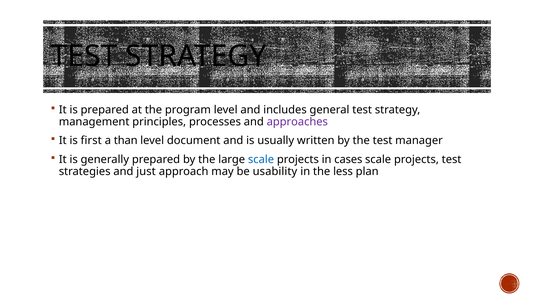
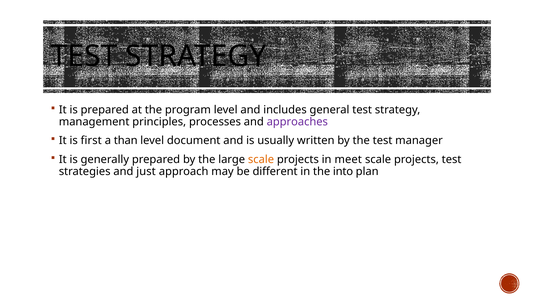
scale at (261, 159) colour: blue -> orange
cases: cases -> meet
usability: usability -> different
less: less -> into
